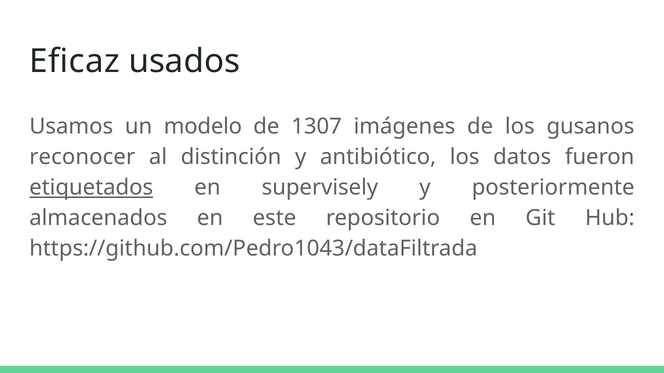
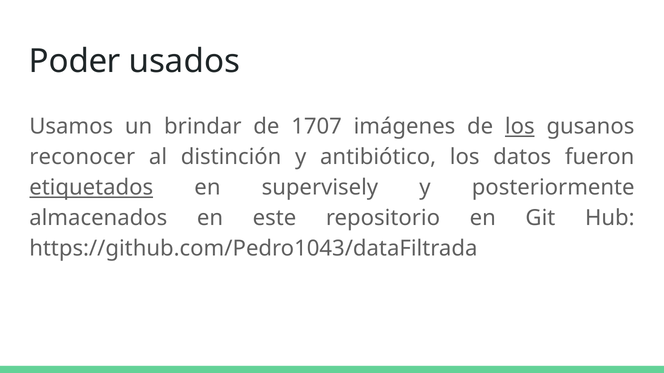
Eficaz: Eficaz -> Poder
modelo: modelo -> brindar
1307: 1307 -> 1707
los at (520, 127) underline: none -> present
